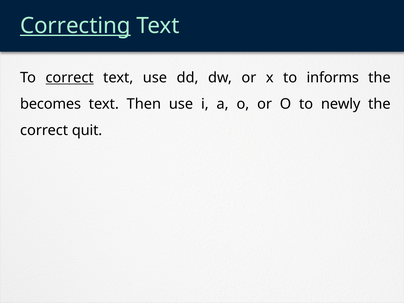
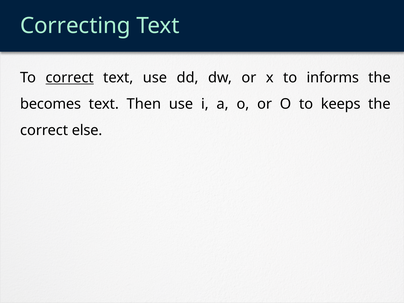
Correcting underline: present -> none
newly: newly -> keeps
quit: quit -> else
